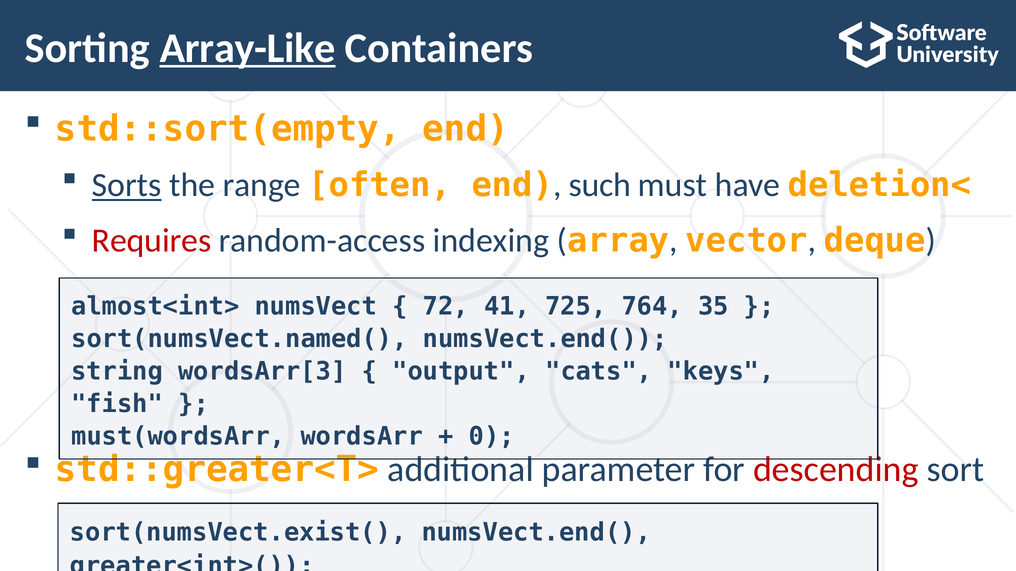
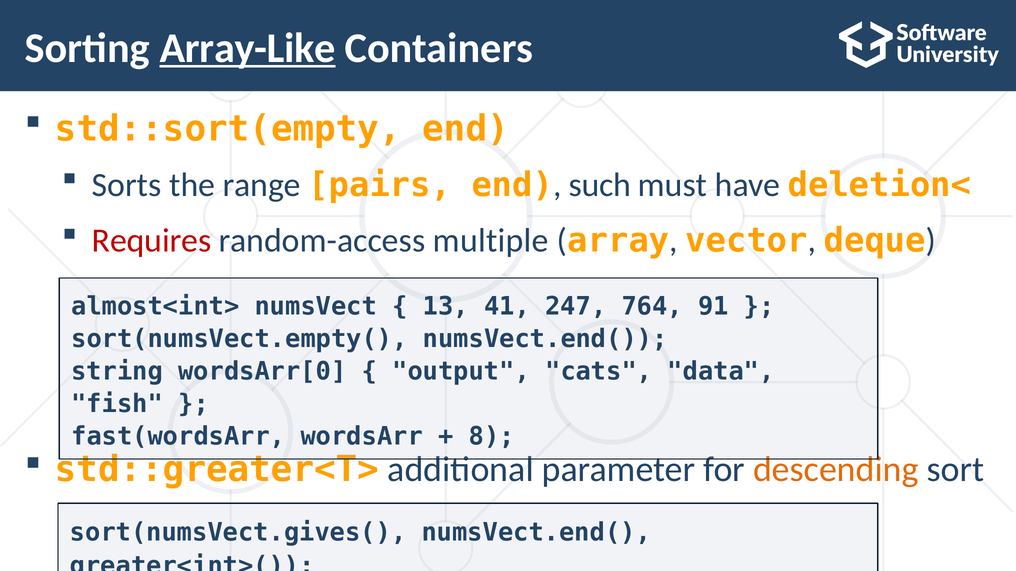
Sorts underline: present -> none
often: often -> pairs
indexing: indexing -> multiple
72: 72 -> 13
725: 725 -> 247
35: 35 -> 91
sort(numsVect.named(: sort(numsVect.named( -> sort(numsVect.empty(
wordsArr[3: wordsArr[3 -> wordsArr[0
keys: keys -> data
must(wordsArr: must(wordsArr -> fast(wordsArr
0: 0 -> 8
descending colour: red -> orange
sort(numsVect.exist(: sort(numsVect.exist( -> sort(numsVect.gives(
